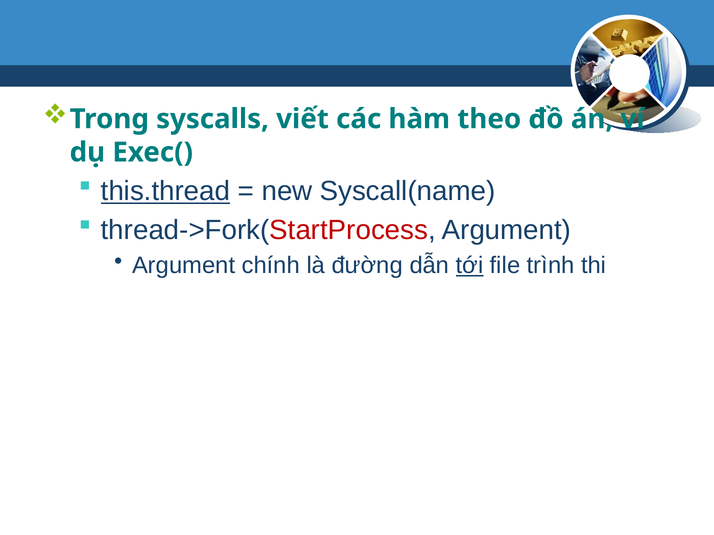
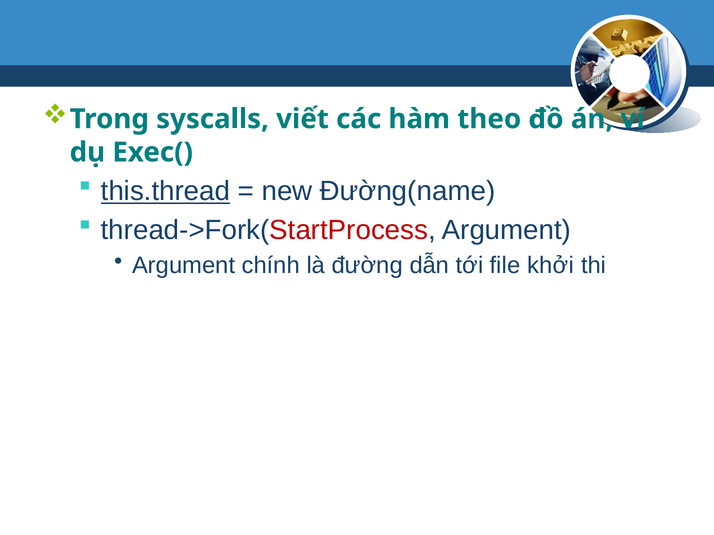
Syscall(name: Syscall(name -> Đường(name
tới underline: present -> none
trình: trình -> khởi
